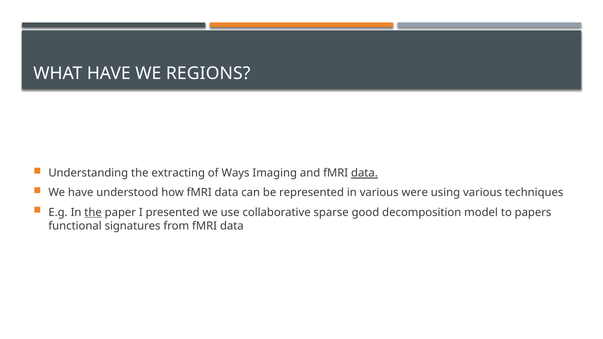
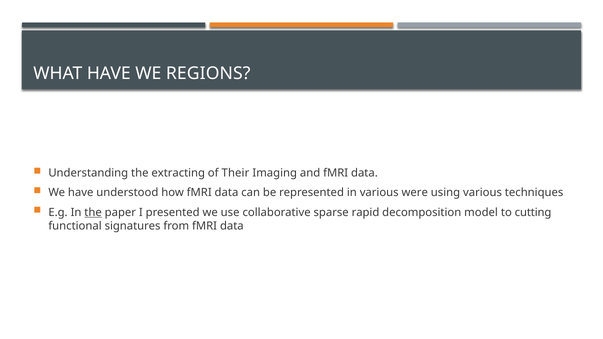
Ways: Ways -> Their
data at (364, 173) underline: present -> none
good: good -> rapid
papers: papers -> cutting
